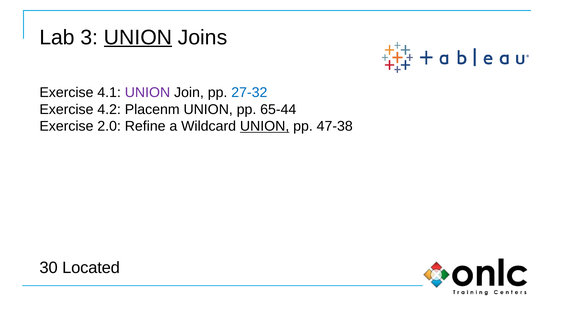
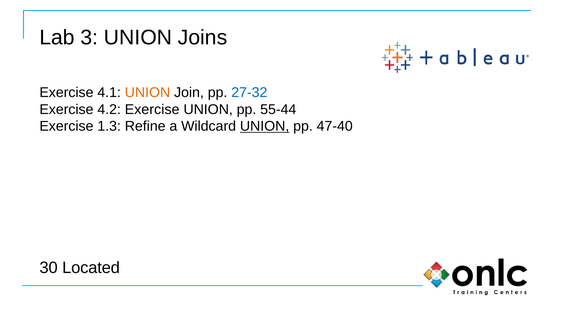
UNION at (138, 37) underline: present -> none
UNION at (147, 93) colour: purple -> orange
4.2 Placenm: Placenm -> Exercise
65-44: 65-44 -> 55-44
2.0: 2.0 -> 1.3
47-38: 47-38 -> 47-40
